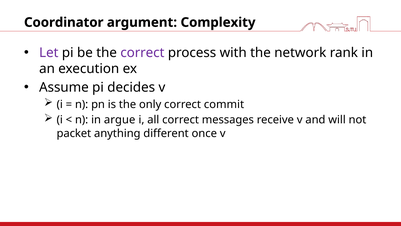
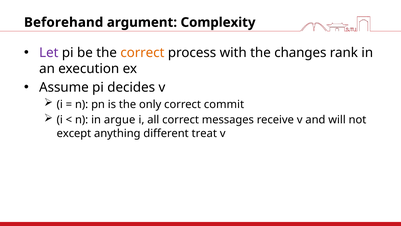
Coordinator: Coordinator -> Beforehand
correct at (142, 53) colour: purple -> orange
network: network -> changes
packet: packet -> except
once: once -> treat
